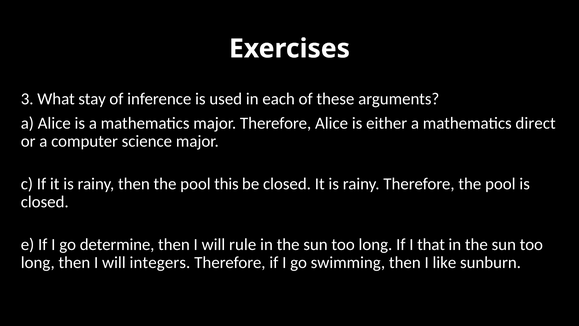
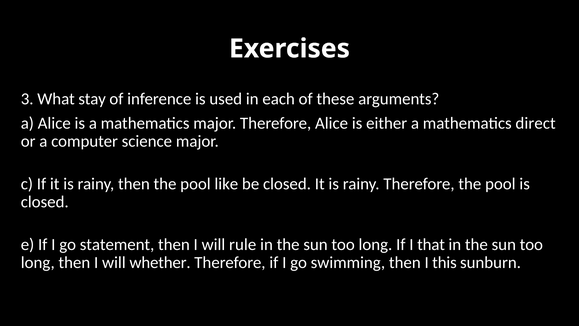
this: this -> like
determine: determine -> statement
integers: integers -> whether
like: like -> this
